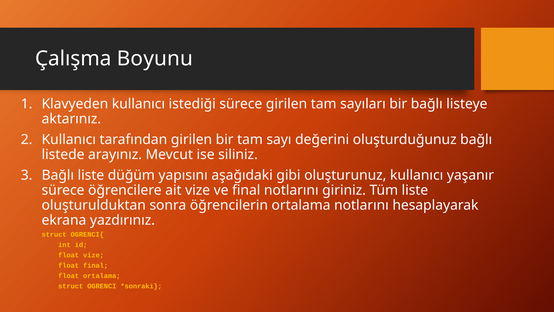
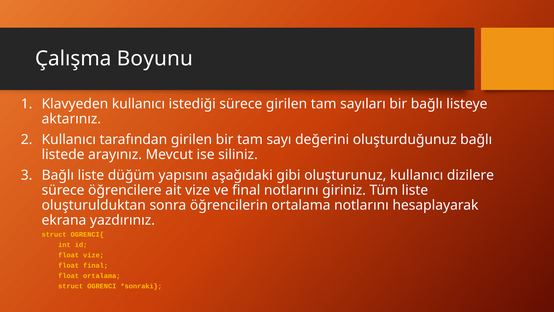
yaşanır: yaşanır -> dizilere
